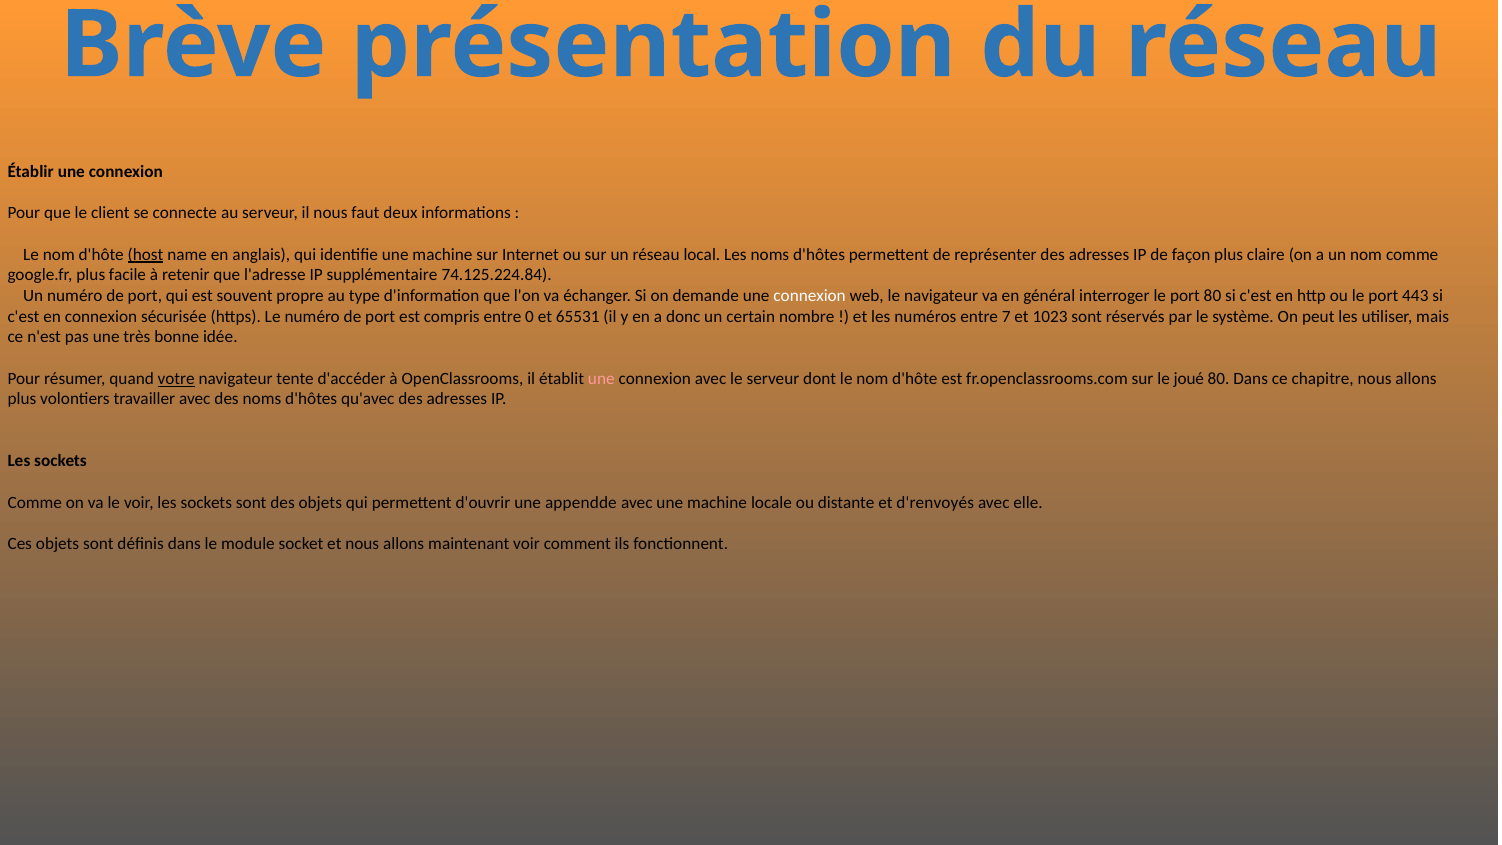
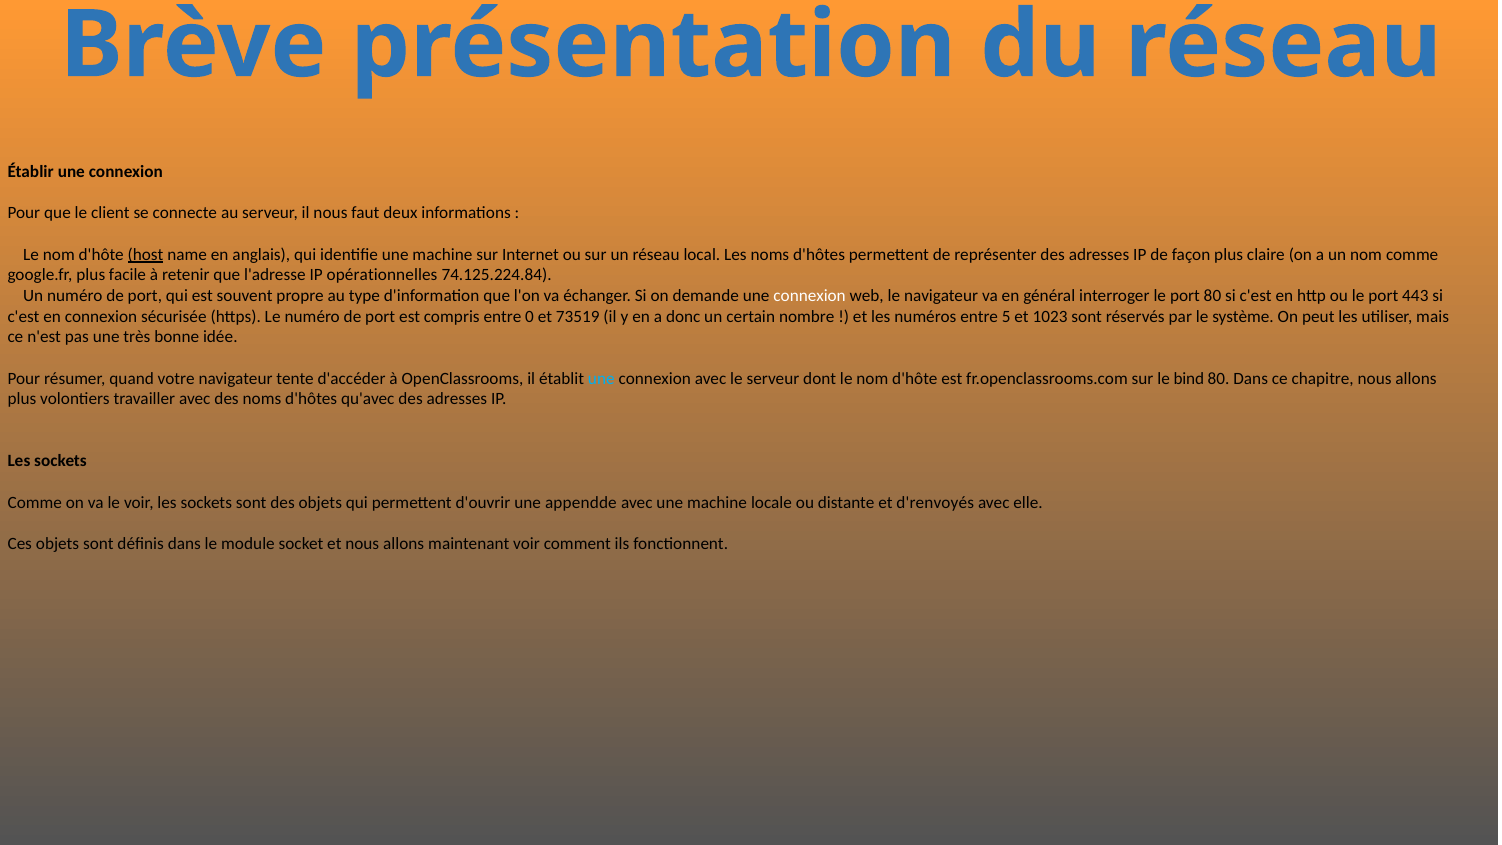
supplémentaire: supplémentaire -> opérationnelles
65531: 65531 -> 73519
7: 7 -> 5
votre underline: present -> none
une at (601, 379) colour: pink -> light blue
joué: joué -> bind
